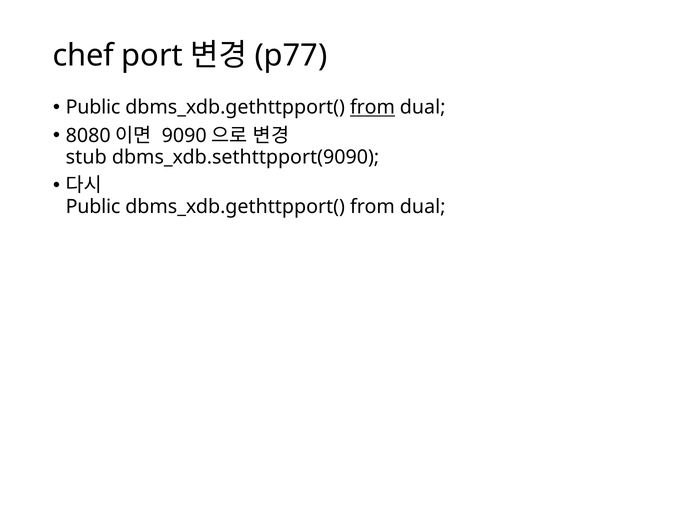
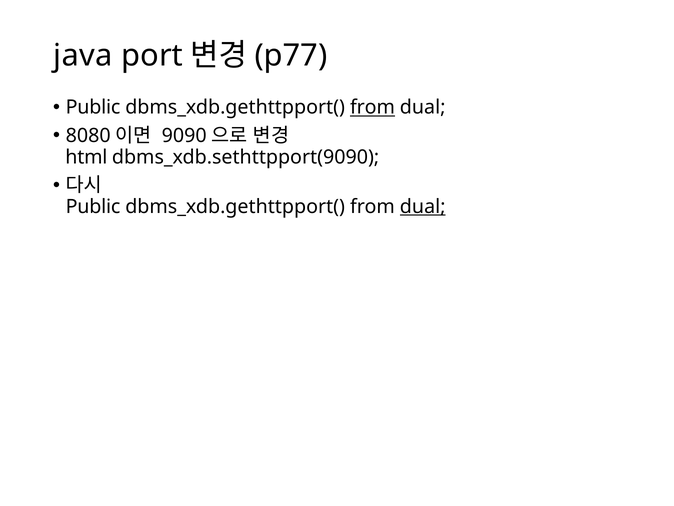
chef: chef -> java
stub: stub -> html
dual at (423, 206) underline: none -> present
